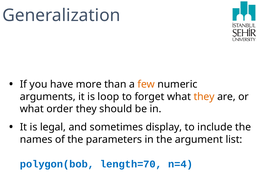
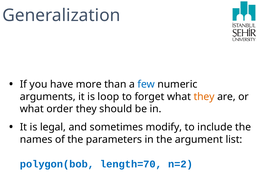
few colour: orange -> blue
display: display -> modify
n=4: n=4 -> n=2
